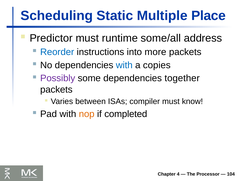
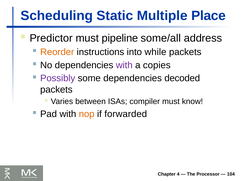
runtime: runtime -> pipeline
Reorder colour: blue -> orange
more: more -> while
with at (124, 65) colour: blue -> purple
together: together -> decoded
completed: completed -> forwarded
